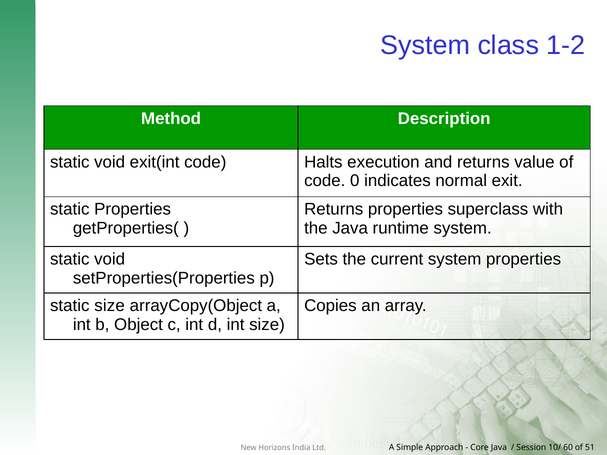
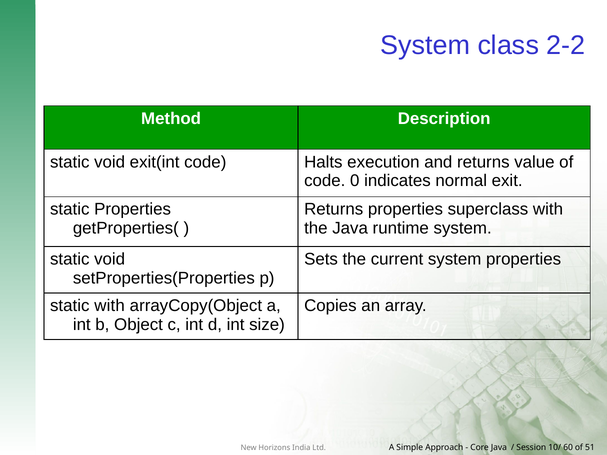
1-2: 1-2 -> 2-2
static size: size -> with
